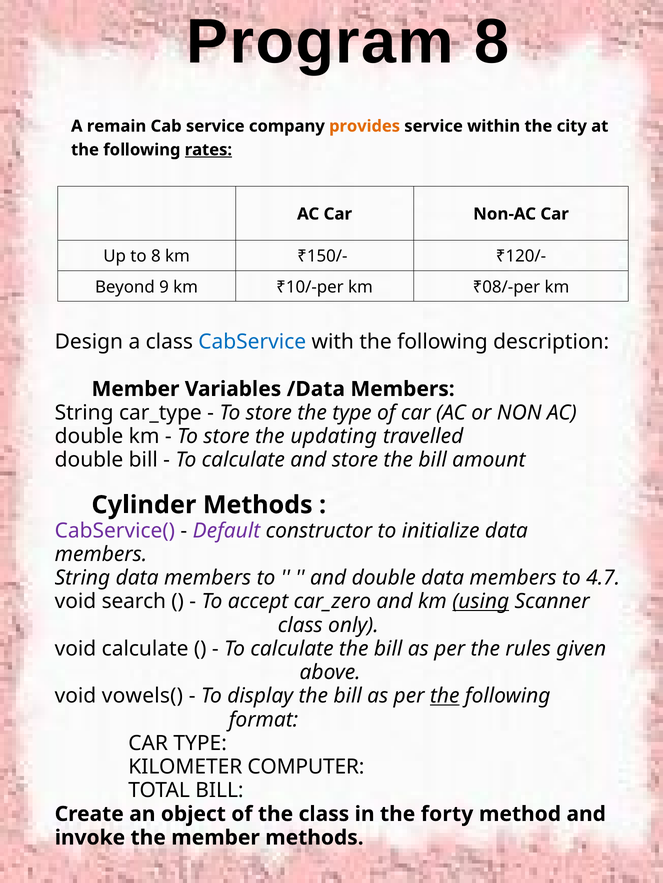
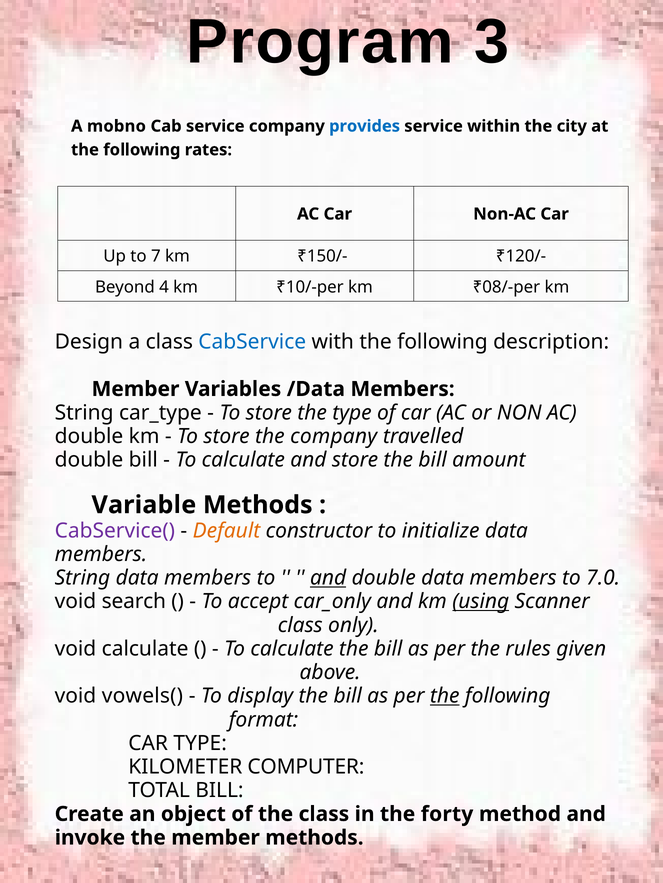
Program 8: 8 -> 3
remain: remain -> mobno
provides colour: orange -> blue
rates underline: present -> none
to 8: 8 -> 7
9: 9 -> 4
the updating: updating -> company
Cylinder: Cylinder -> Variable
Default colour: purple -> orange
and at (328, 579) underline: none -> present
4.7: 4.7 -> 7.0
car_zero: car_zero -> car_only
